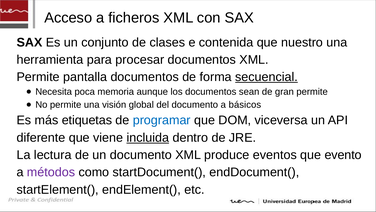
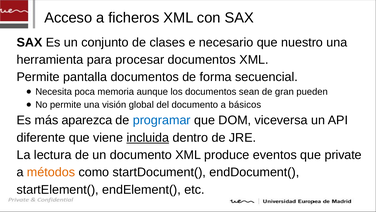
contenida: contenida -> necesario
secuencial underline: present -> none
gran permite: permite -> pueden
etiquetas: etiquetas -> aparezca
evento: evento -> private
métodos colour: purple -> orange
